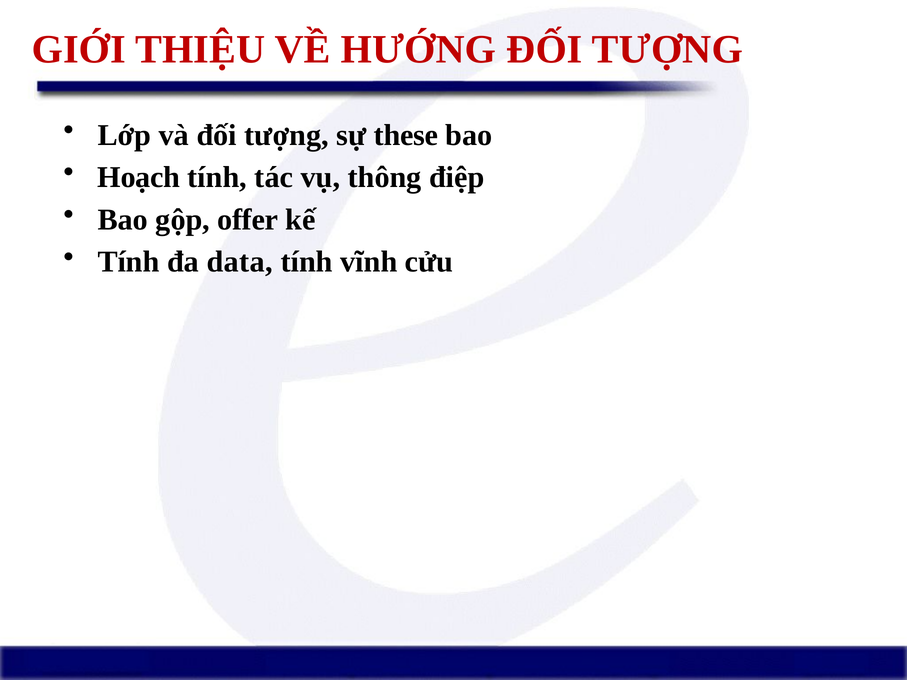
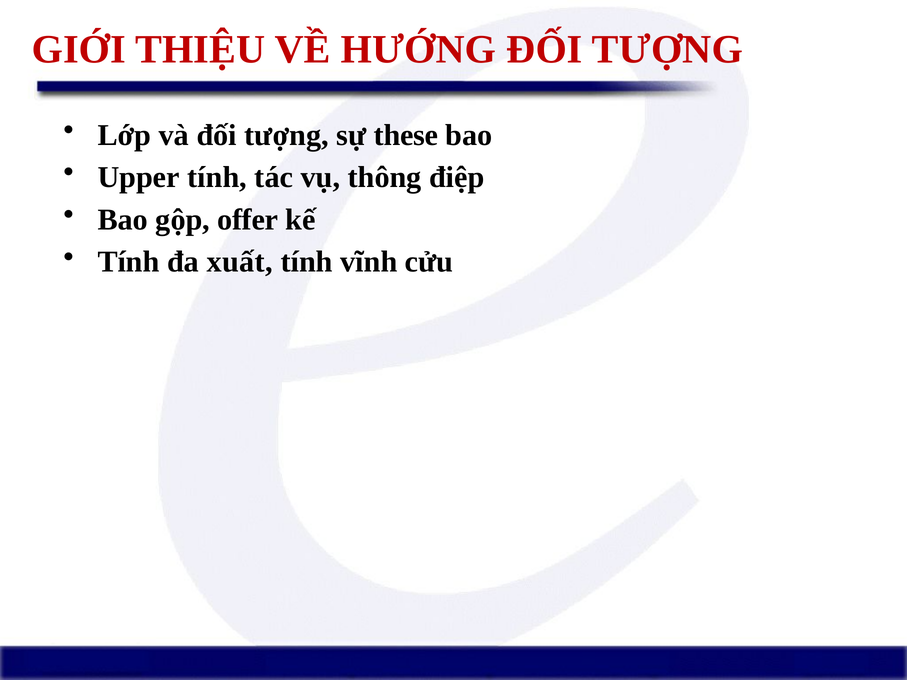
Hoạch: Hoạch -> Upper
data: data -> xuất
